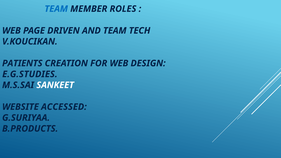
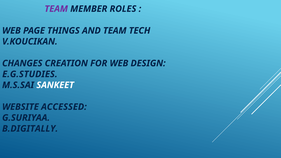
TEAM at (56, 9) colour: blue -> purple
DRIVEN: DRIVEN -> THINGS
PATIENTS: PATIENTS -> CHANGES
B.PRODUCTS: B.PRODUCTS -> B.DIGITALLY
